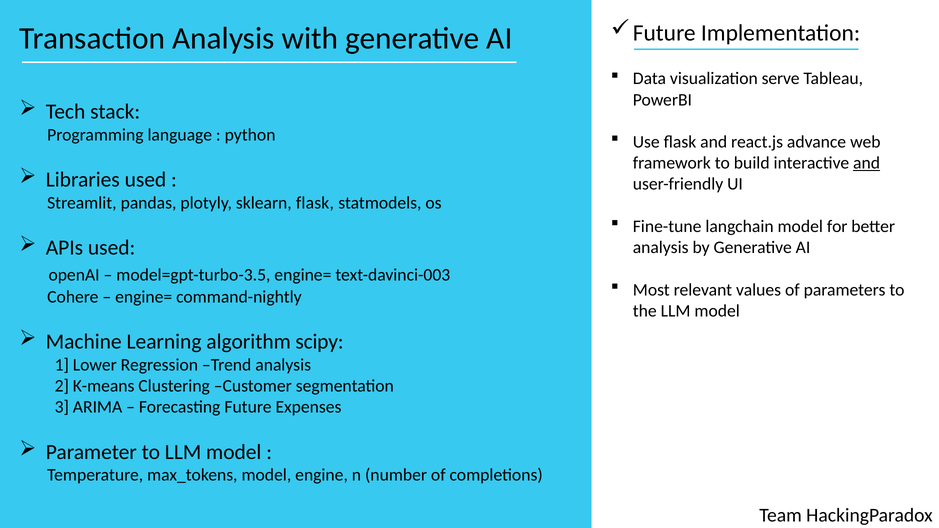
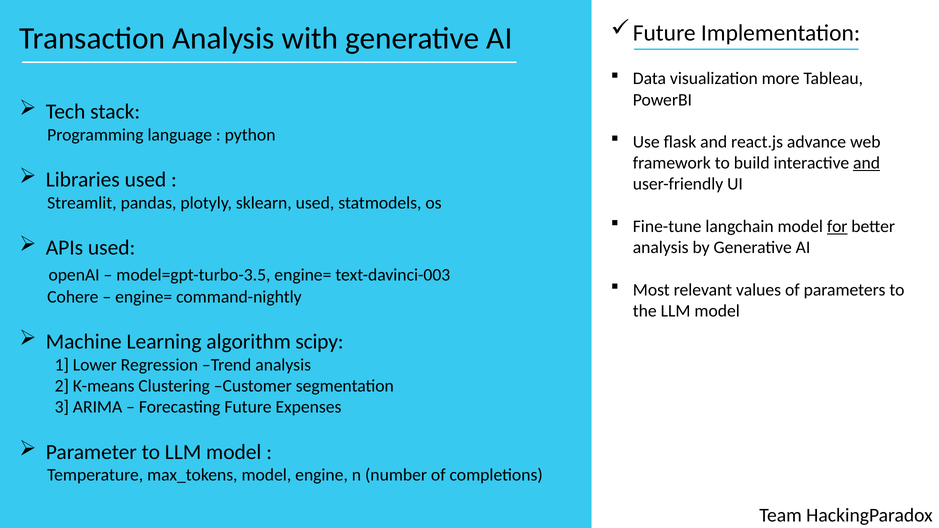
serve: serve -> more
sklearn flask: flask -> used
for underline: none -> present
